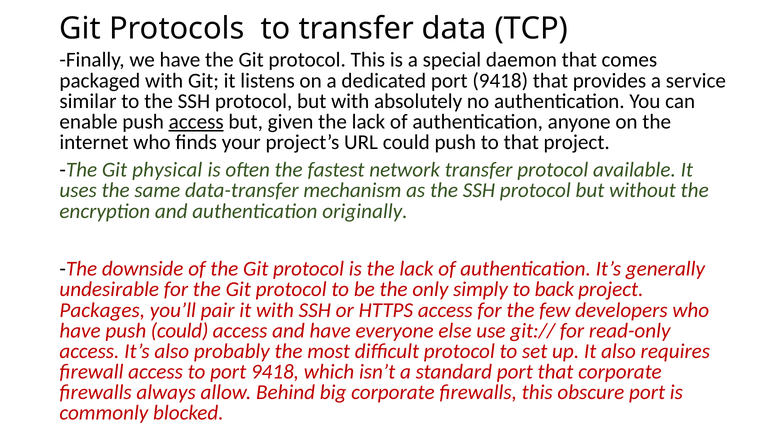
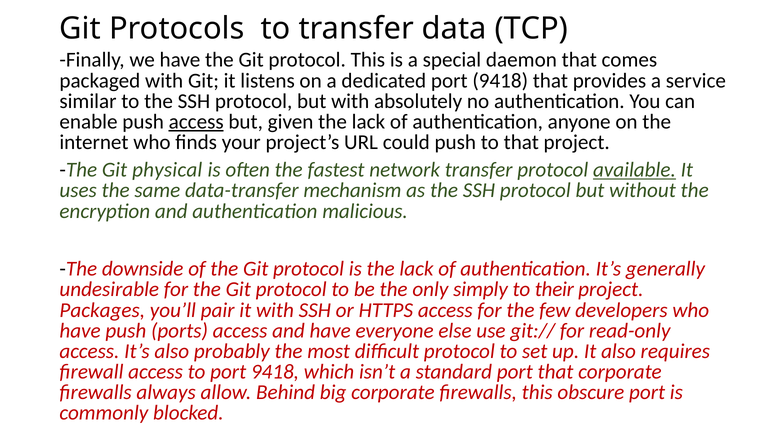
available underline: none -> present
originally: originally -> malicious
back: back -> their
push could: could -> ports
